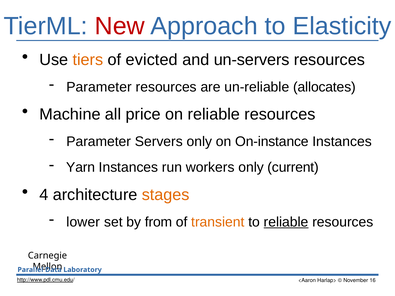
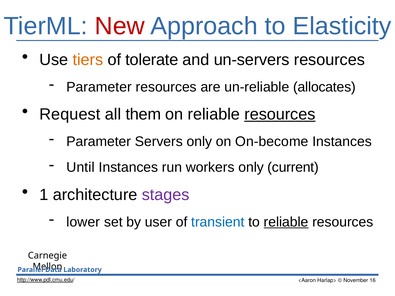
evicted: evicted -> tolerate
Machine: Machine -> Request
price: price -> them
resources at (280, 114) underline: none -> present
On-instance: On-instance -> On-become
Yarn: Yarn -> Until
4: 4 -> 1
stages colour: orange -> purple
from: from -> user
transient colour: orange -> blue
